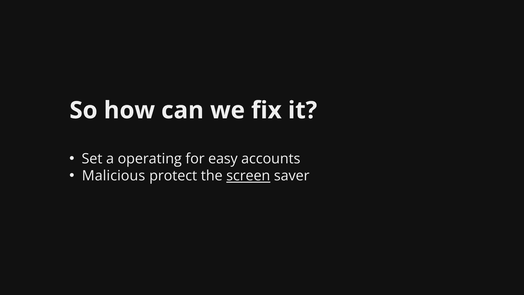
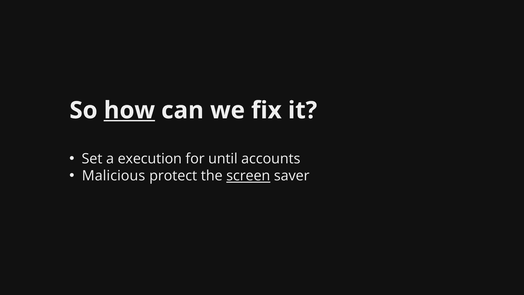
how underline: none -> present
operating: operating -> execution
easy: easy -> until
